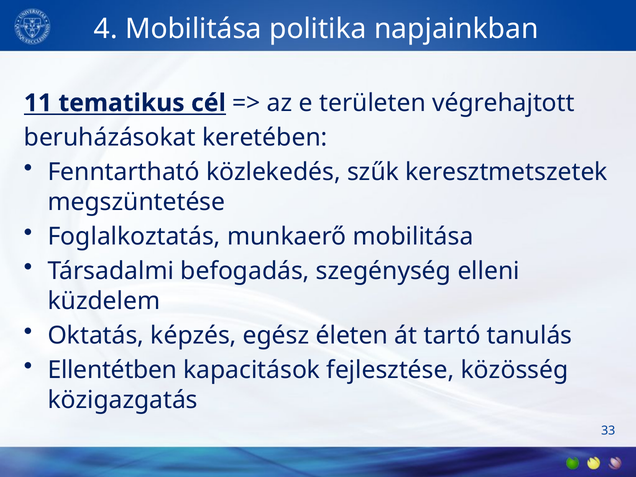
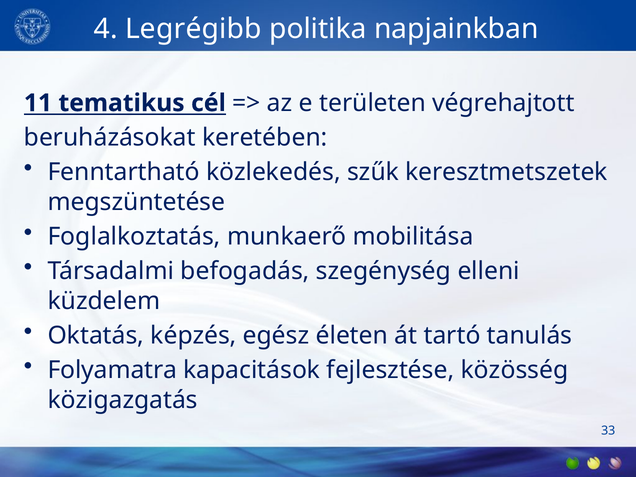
4 Mobilitása: Mobilitása -> Legrégibb
Ellentétben: Ellentétben -> Folyamatra
